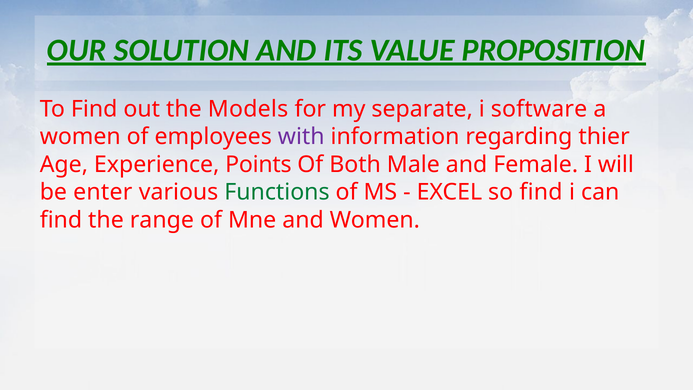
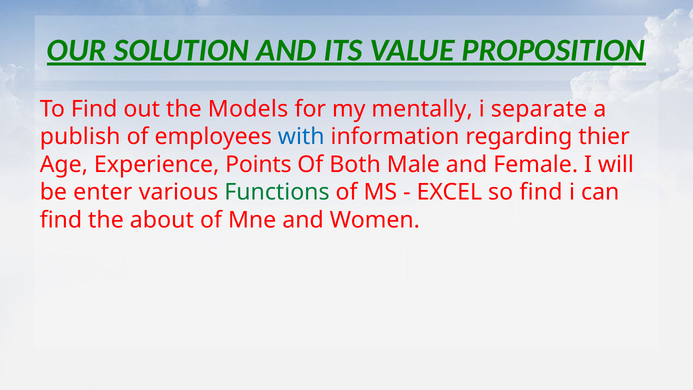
separate: separate -> mentally
software: software -> separate
women at (80, 137): women -> publish
with colour: purple -> blue
range: range -> about
